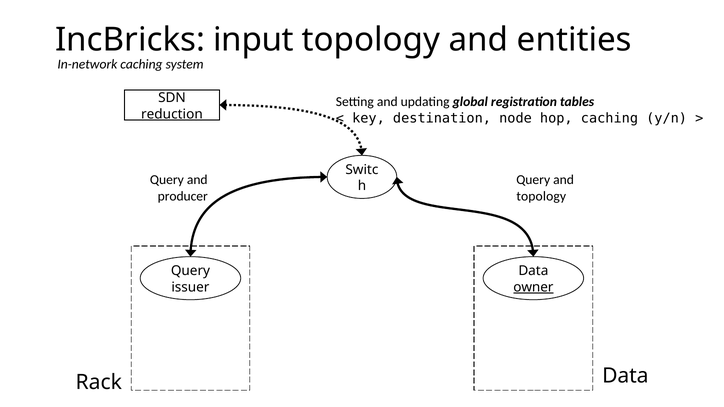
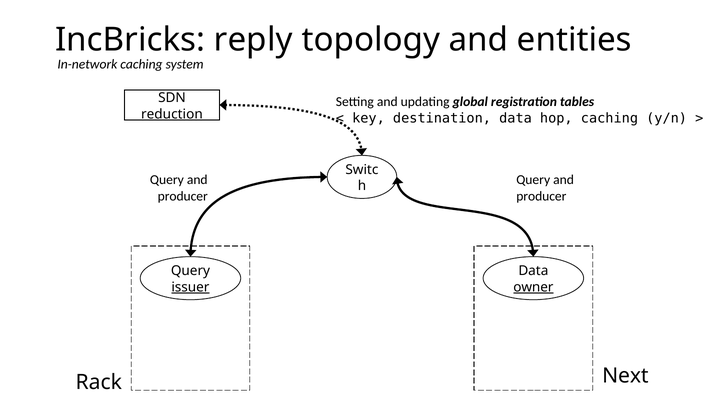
input: input -> reply
destination node: node -> data
topology at (541, 196): topology -> producer
issuer underline: none -> present
Rack Data: Data -> Next
